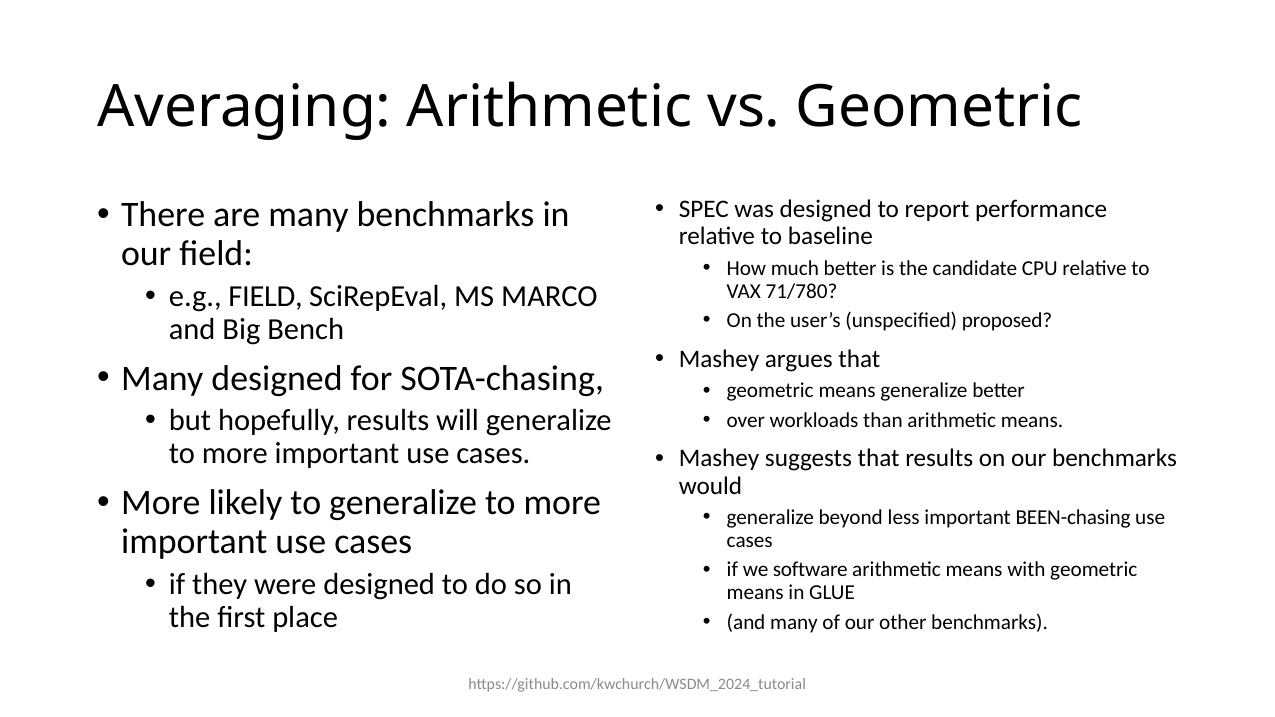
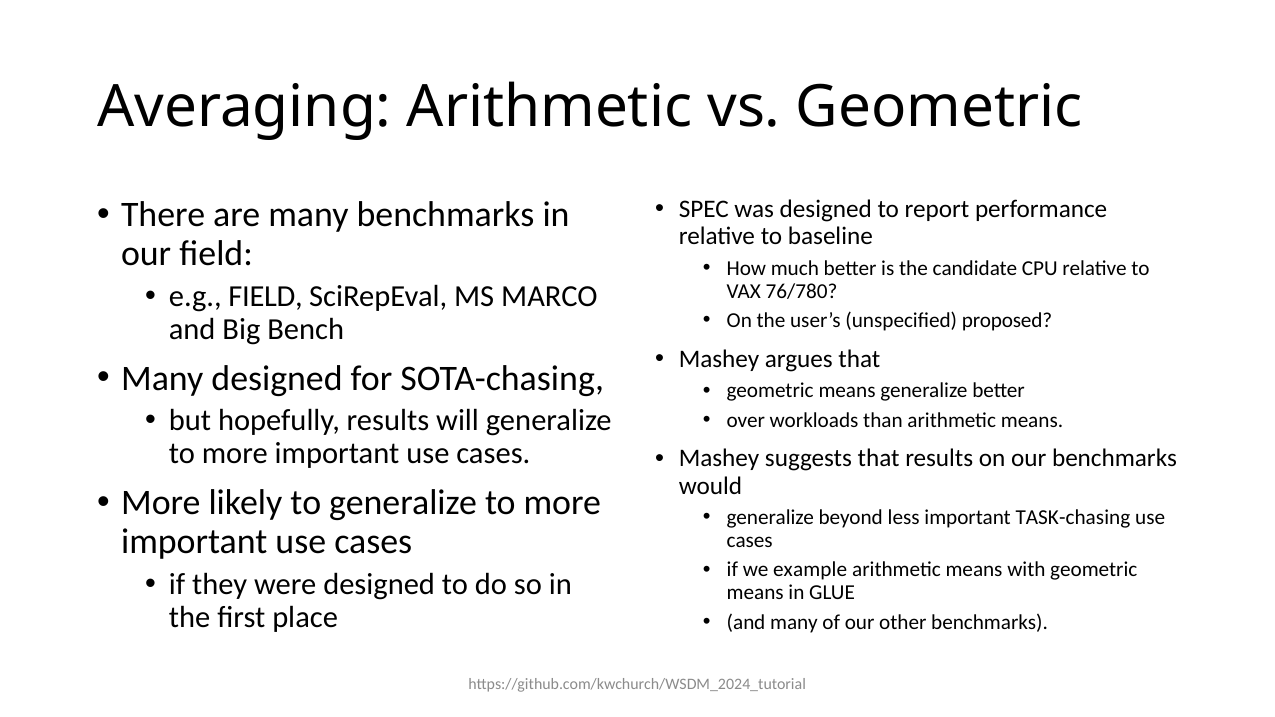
71/780: 71/780 -> 76/780
BEEN-chasing: BEEN-chasing -> TASK-chasing
software: software -> example
